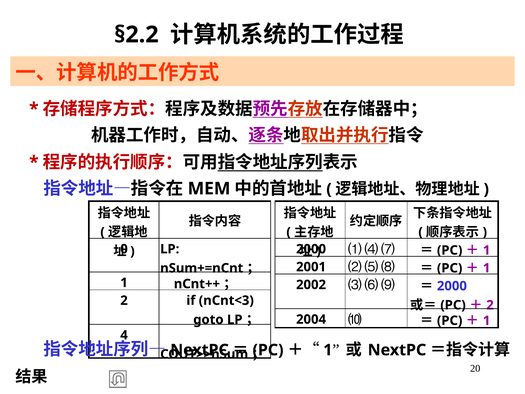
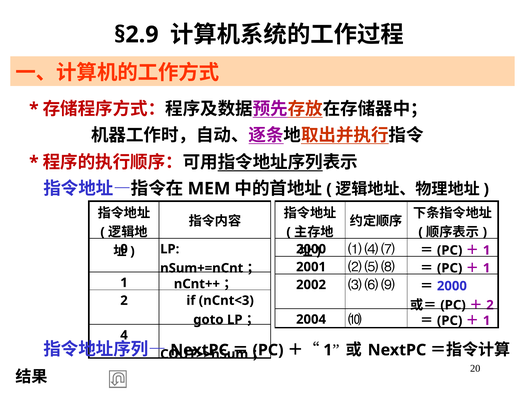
§2.2: §2.2 -> §2.9
